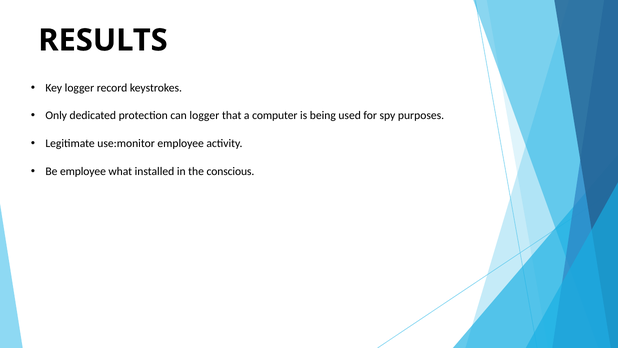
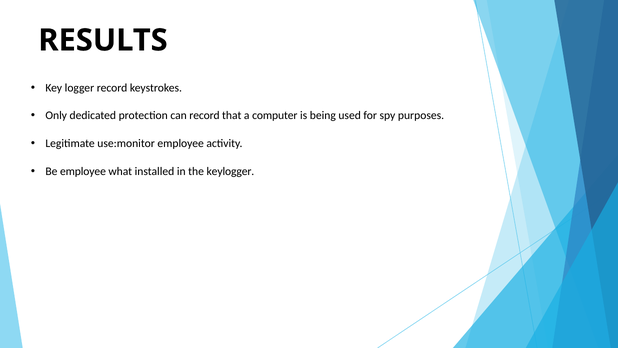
can logger: logger -> record
conscious: conscious -> keylogger
